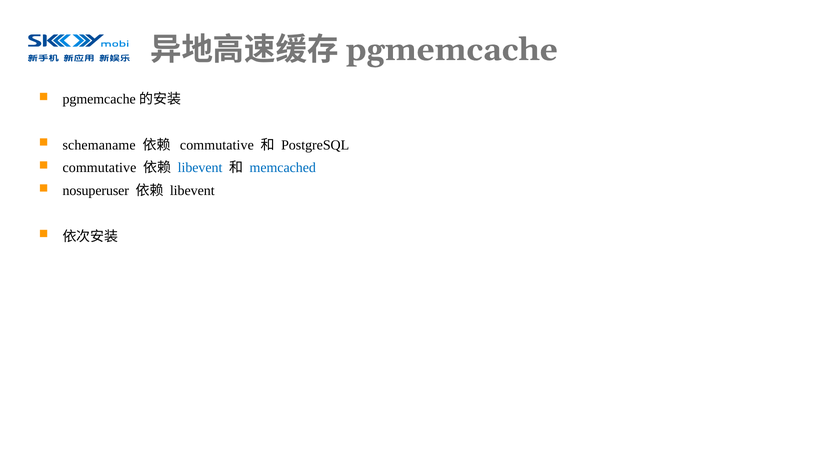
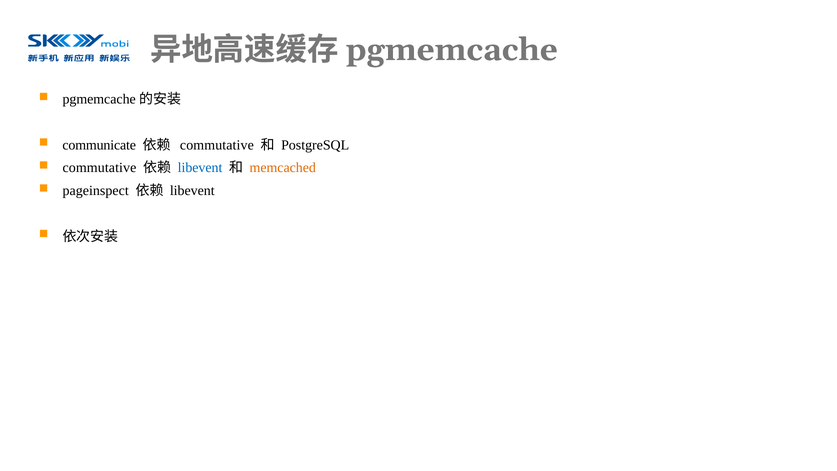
schemaname: schemaname -> communicate
memcached colour: blue -> orange
nosuperuser: nosuperuser -> pageinspect
